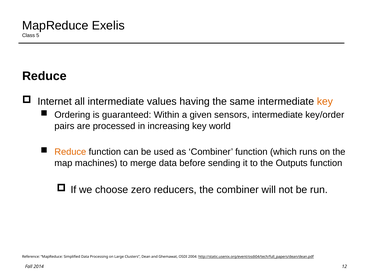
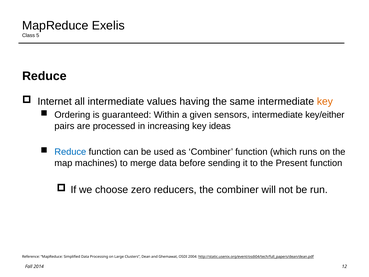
key/order: key/order -> key/either
world: world -> ideas
Reduce at (70, 152) colour: orange -> blue
Outputs: Outputs -> Present
